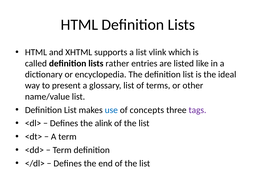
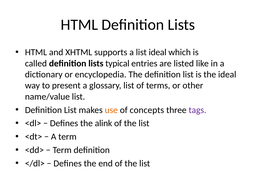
list vlink: vlink -> ideal
rather: rather -> typical
use colour: blue -> orange
